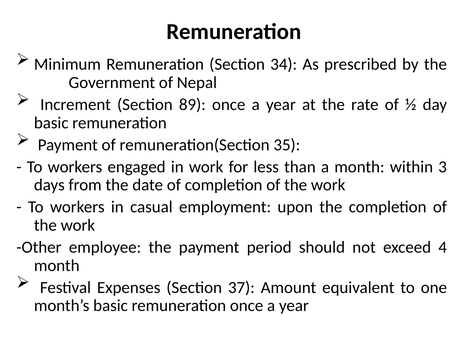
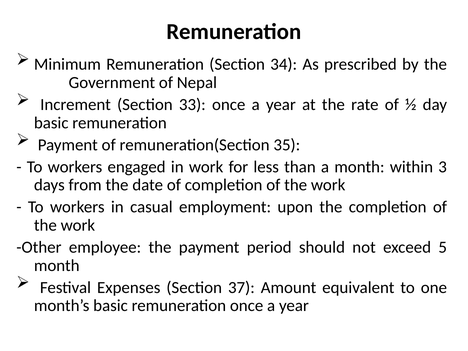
89: 89 -> 33
4: 4 -> 5
